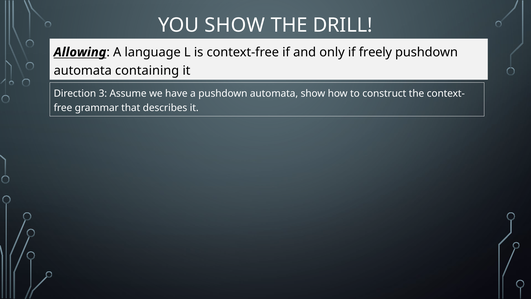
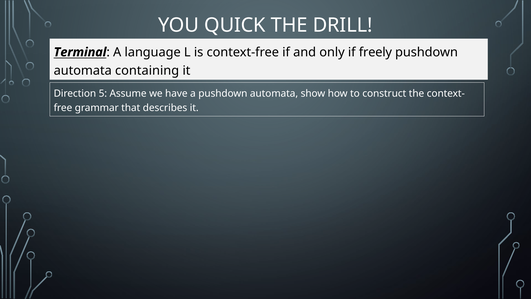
YOU SHOW: SHOW -> QUICK
Allowing: Allowing -> Terminal
3: 3 -> 5
